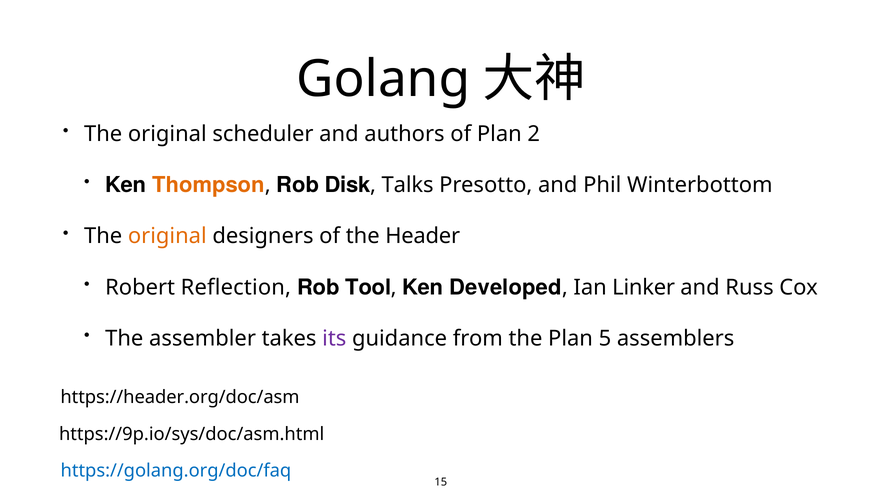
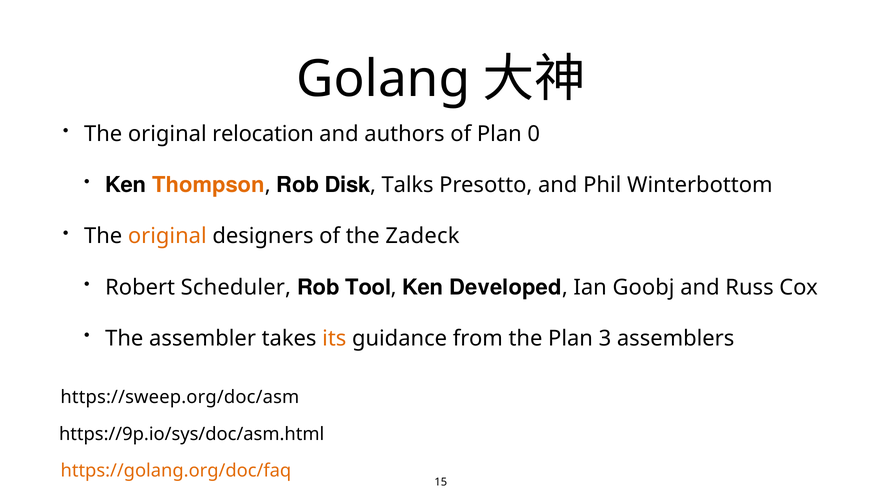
scheduler: scheduler -> relocation
2: 2 -> 0
Header: Header -> Zadeck
Reflection: Reflection -> Scheduler
Linker: Linker -> Goobj
its colour: purple -> orange
5: 5 -> 3
https://header.org/doc/asm: https://header.org/doc/asm -> https://sweep.org/doc/asm
https://golang.org/doc/faq colour: blue -> orange
